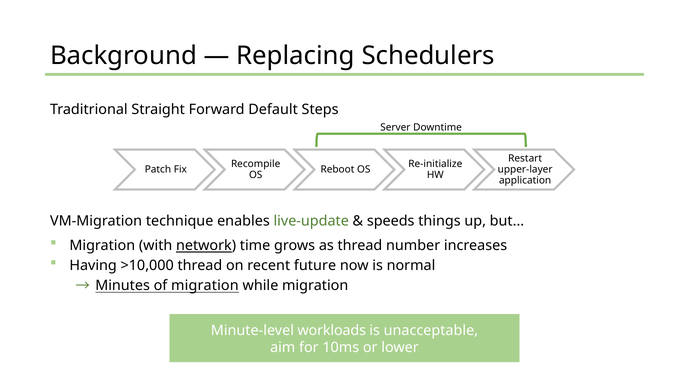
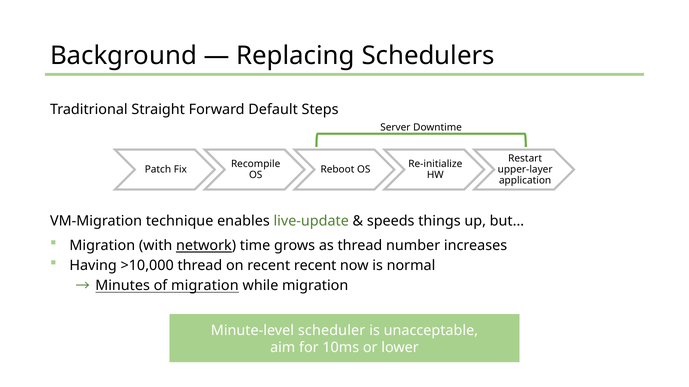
recent future: future -> recent
workloads: workloads -> scheduler
